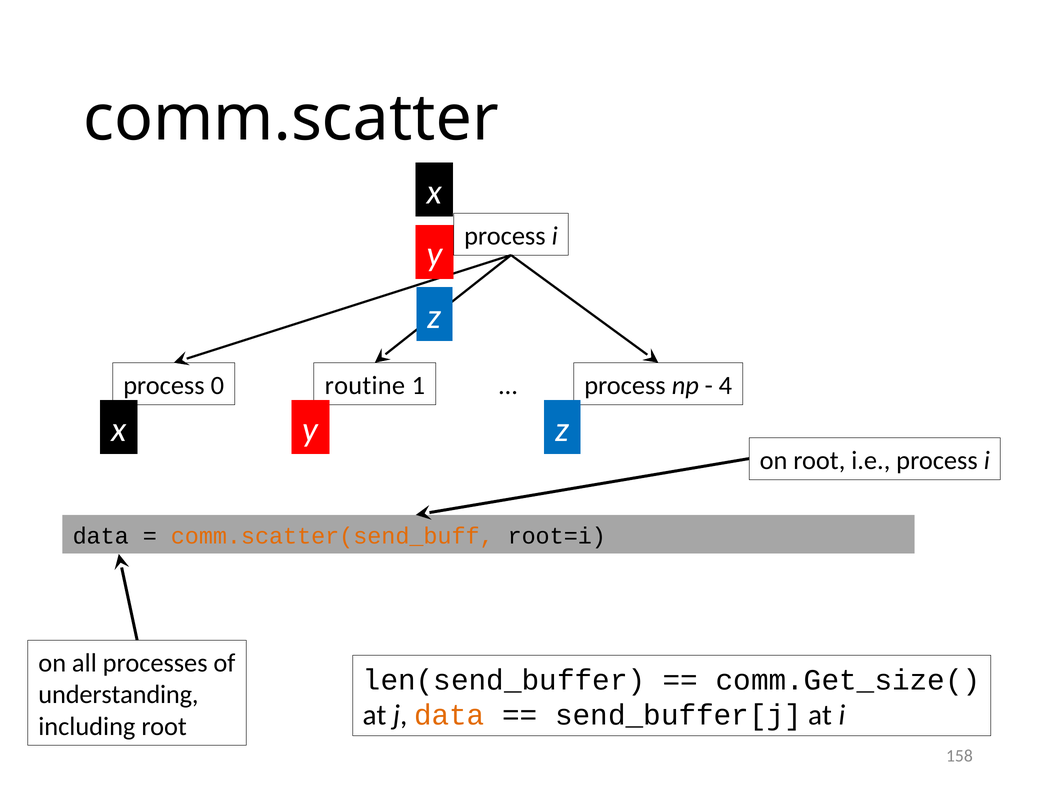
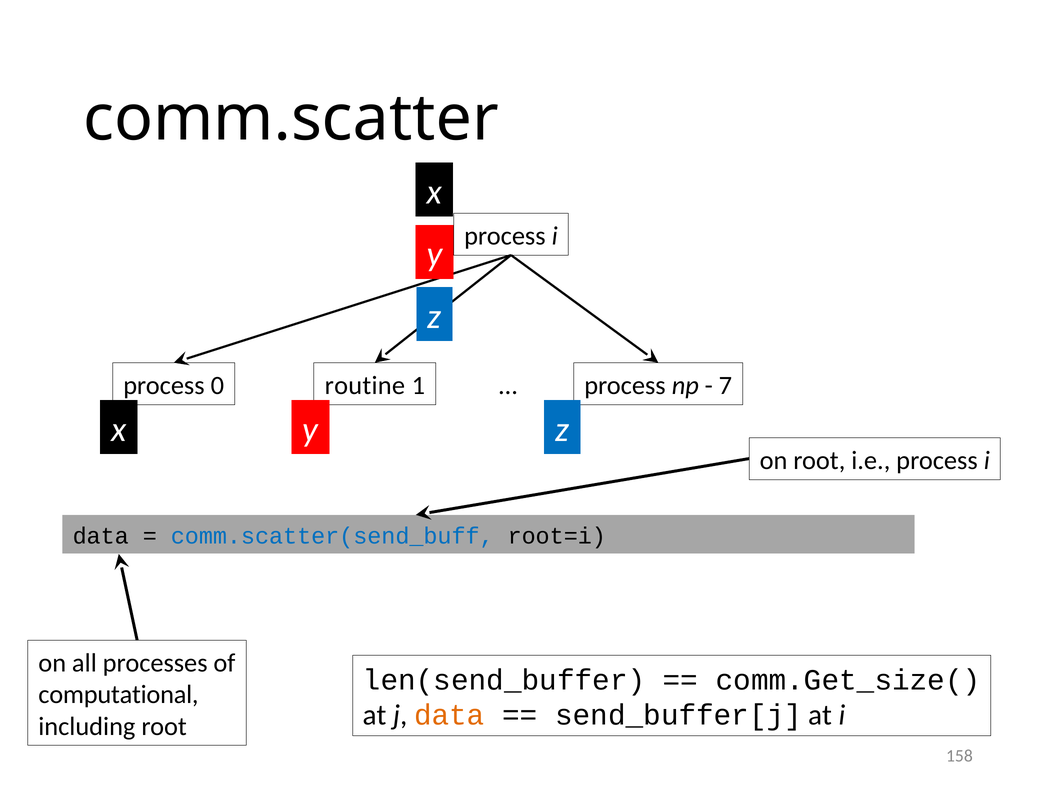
4: 4 -> 7
comm.scatter(send_buff colour: orange -> blue
understanding: understanding -> computational
